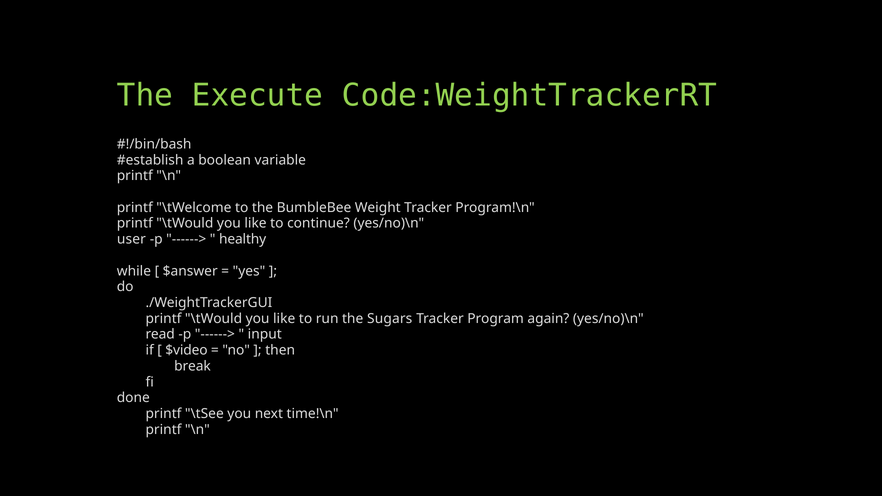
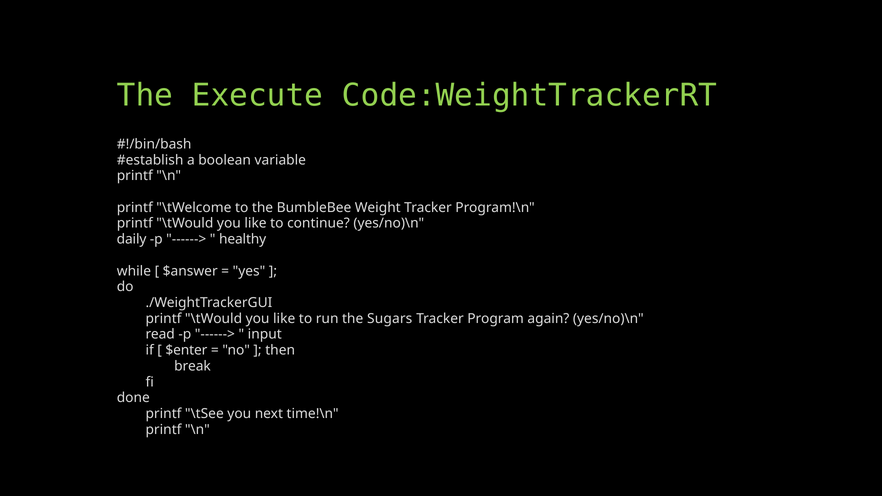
user: user -> daily
$video: $video -> $enter
